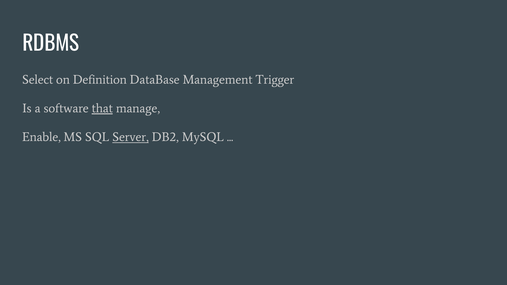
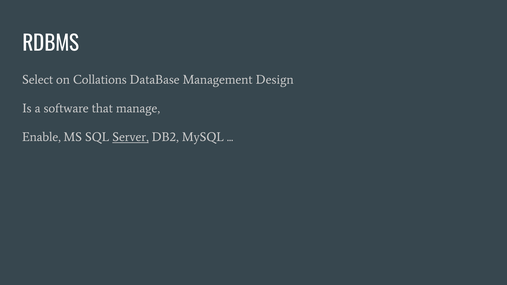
Definition: Definition -> Collations
Trigger: Trigger -> Design
that underline: present -> none
